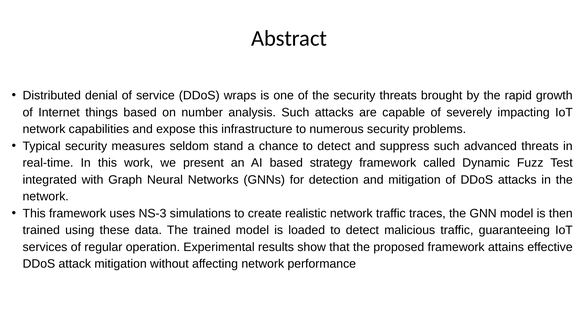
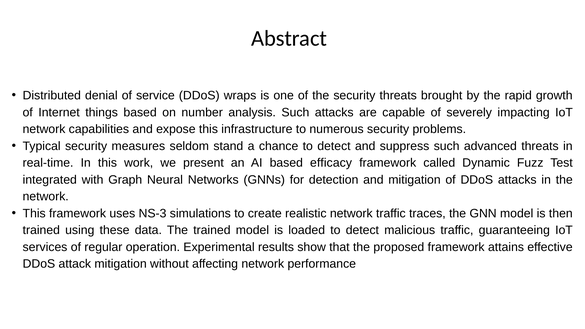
strategy: strategy -> efficacy
